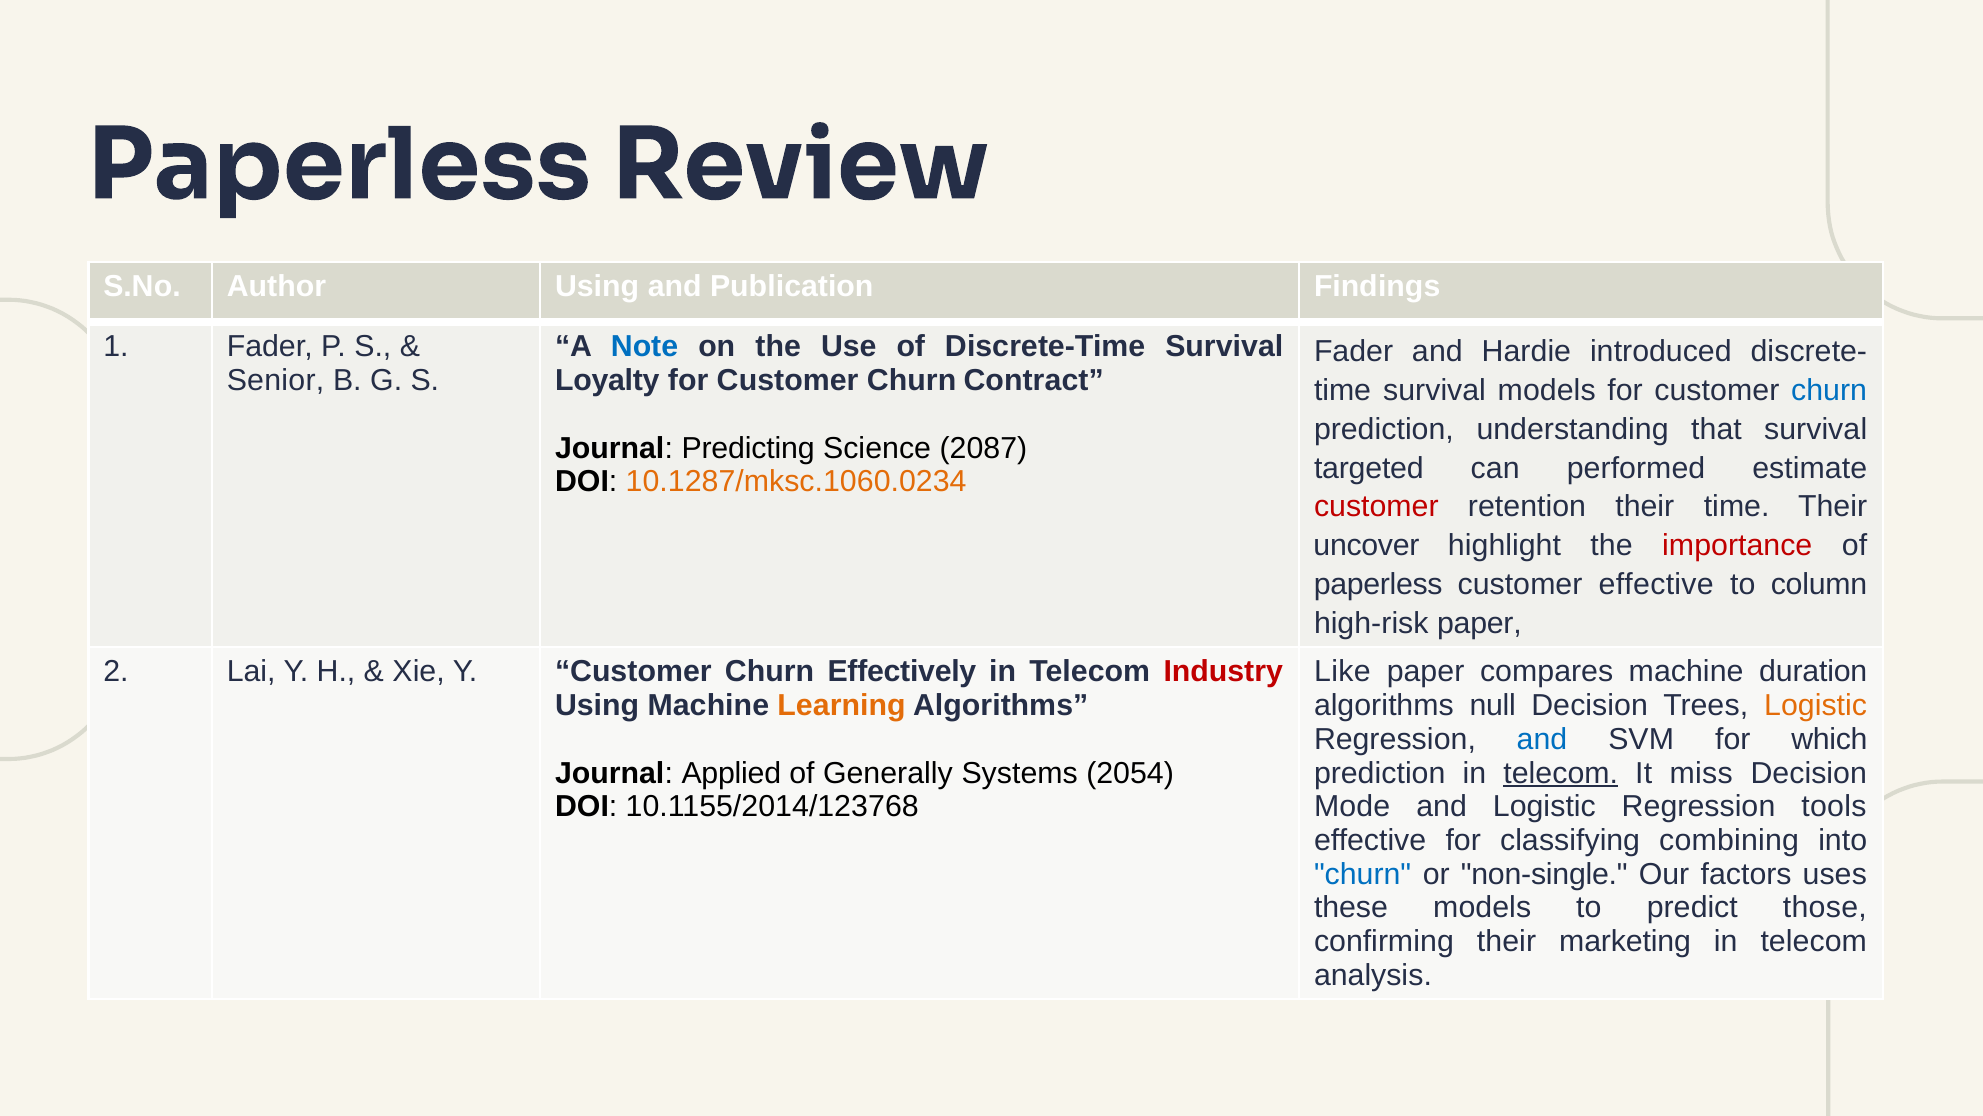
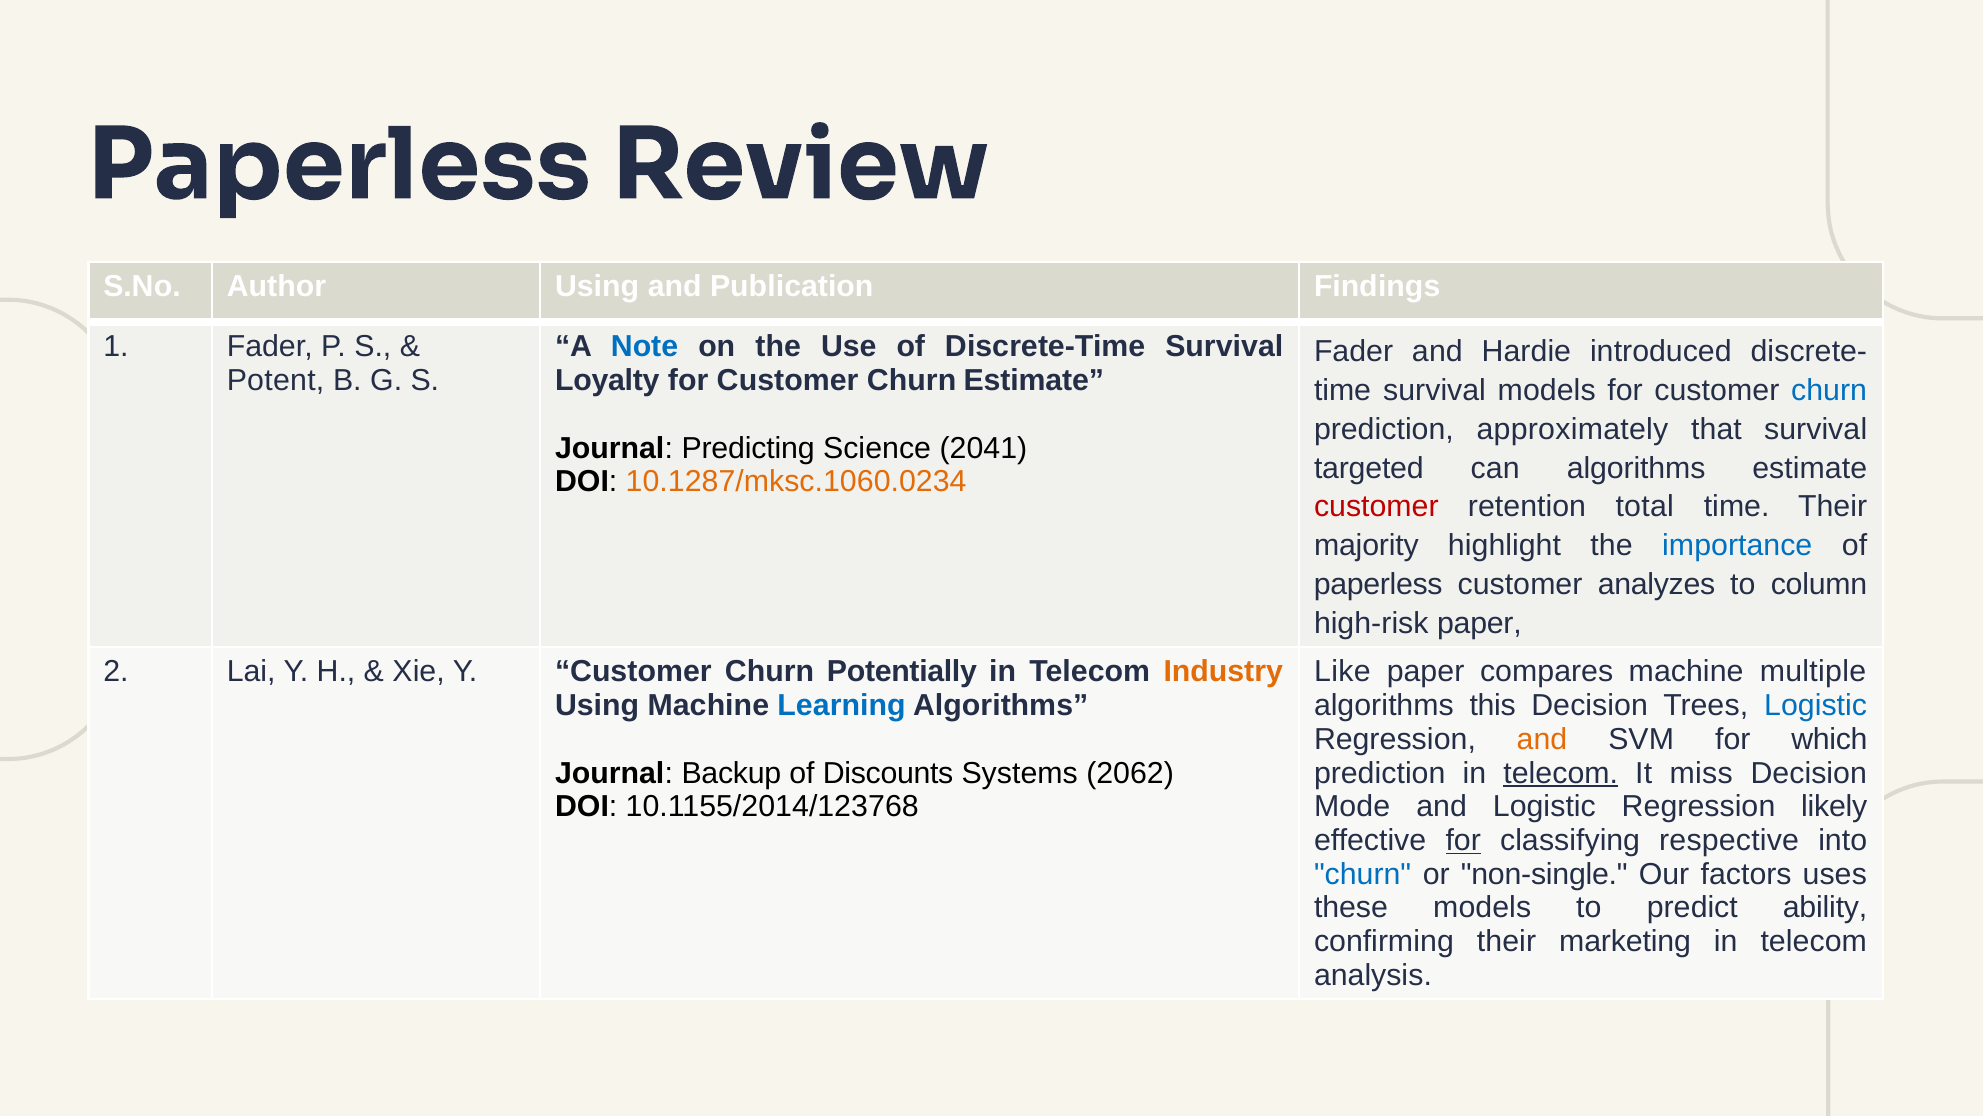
Senior: Senior -> Potent
Churn Contract: Contract -> Estimate
understanding: understanding -> approximately
2087: 2087 -> 2041
can performed: performed -> algorithms
retention their: their -> total
uncover: uncover -> majority
importance colour: red -> blue
customer effective: effective -> analyzes
Effectively: Effectively -> Potentially
Industry colour: red -> orange
duration: duration -> multiple
Learning colour: orange -> blue
null: null -> this
Logistic at (1816, 705) colour: orange -> blue
and at (1542, 739) colour: blue -> orange
Applied: Applied -> Backup
Generally: Generally -> Discounts
2054: 2054 -> 2062
tools: tools -> likely
for at (1463, 840) underline: none -> present
combining: combining -> respective
those: those -> ability
